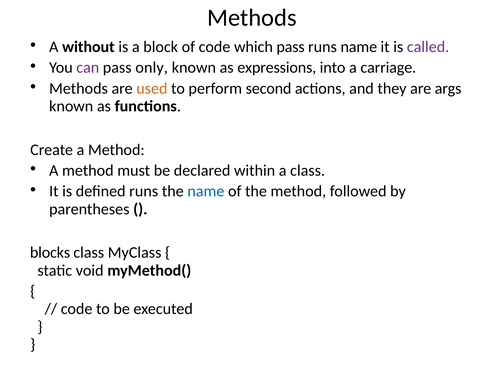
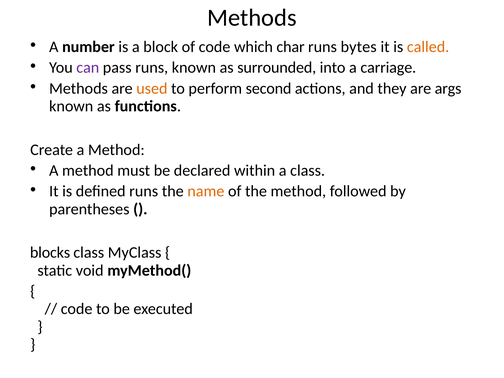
without: without -> number
which pass: pass -> char
runs name: name -> bytes
called colour: purple -> orange
pass only: only -> runs
expressions: expressions -> surrounded
name at (206, 191) colour: blue -> orange
